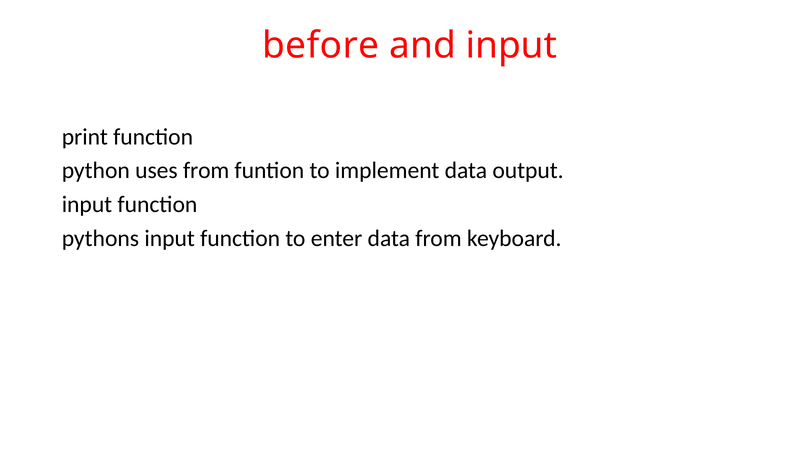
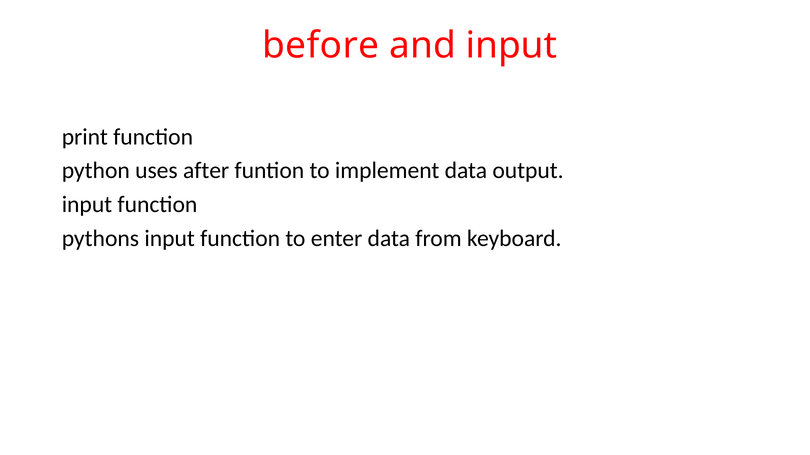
uses from: from -> after
